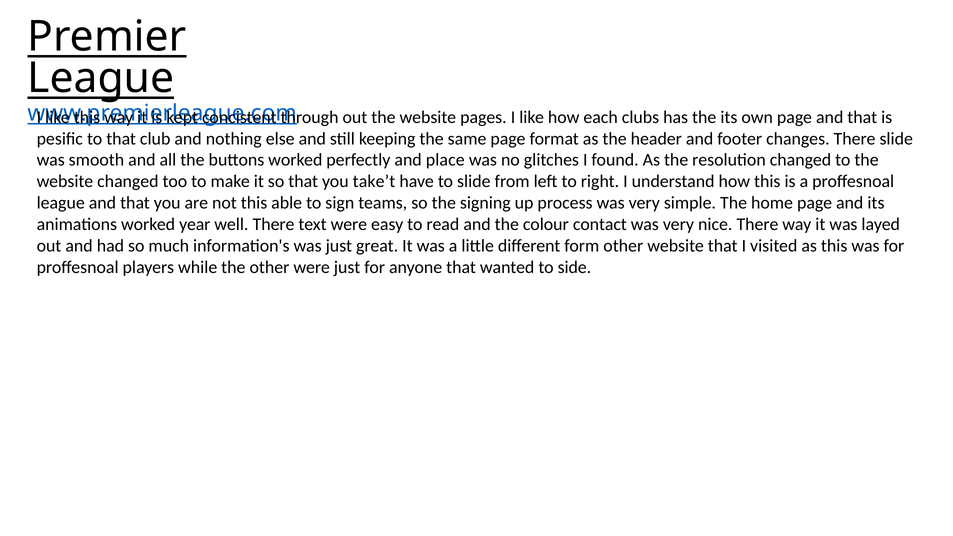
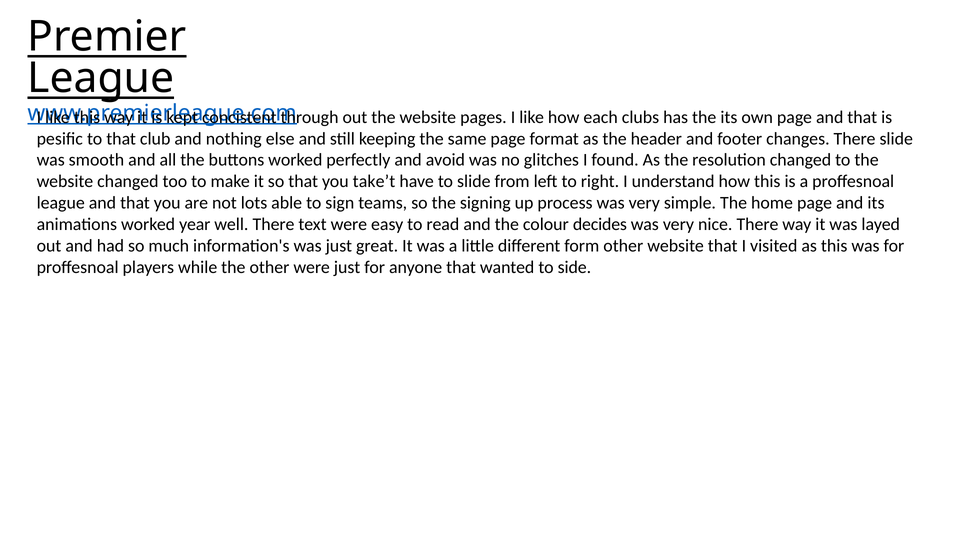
place: place -> avoid
not this: this -> lots
contact: contact -> decides
